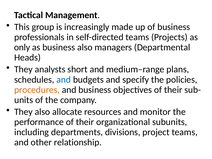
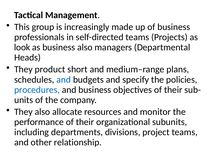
only: only -> look
analysts: analysts -> product
procedures colour: orange -> blue
